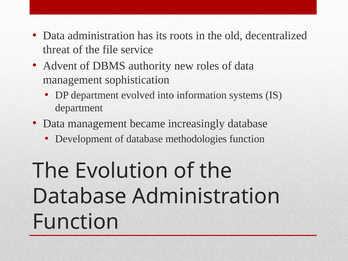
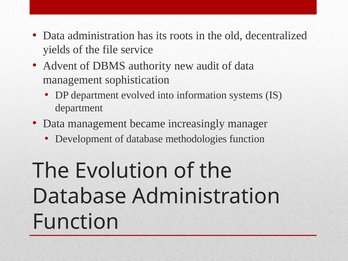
threat: threat -> yields
roles: roles -> audit
increasingly database: database -> manager
